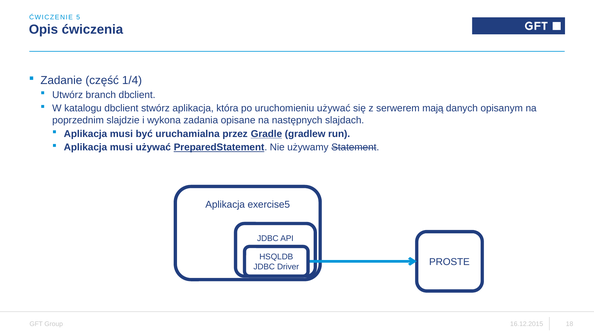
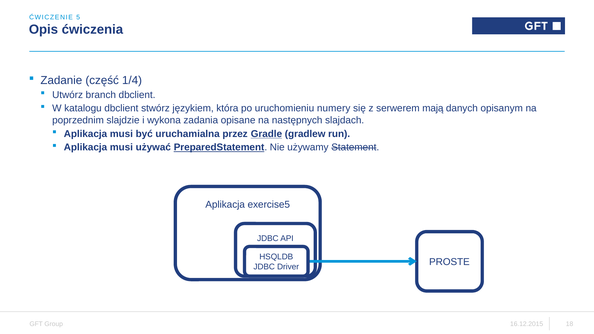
stwórz aplikacja: aplikacja -> językiem
uruchomieniu używać: używać -> numery
